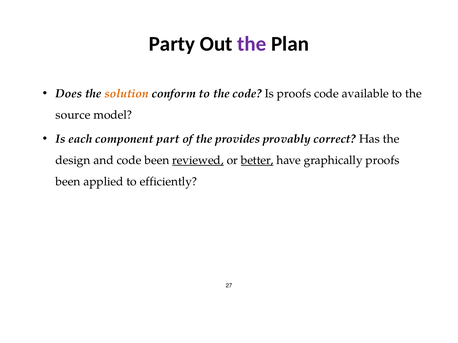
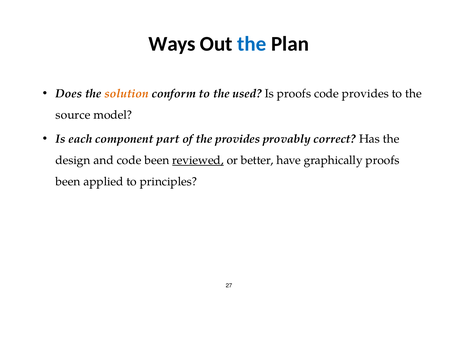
Party: Party -> Ways
the at (252, 44) colour: purple -> blue
the code: code -> used
code available: available -> provides
better underline: present -> none
efficiently: efficiently -> principles
